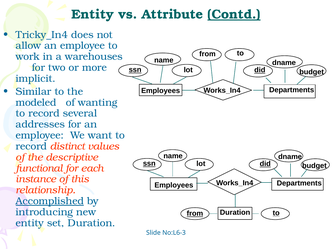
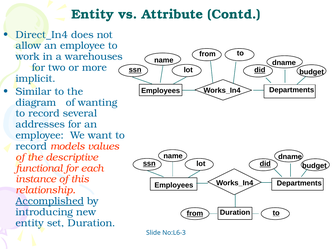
Contd underline: present -> none
Tricky_In4: Tricky_In4 -> Direct_In4
modeled: modeled -> diagram
distinct: distinct -> models
